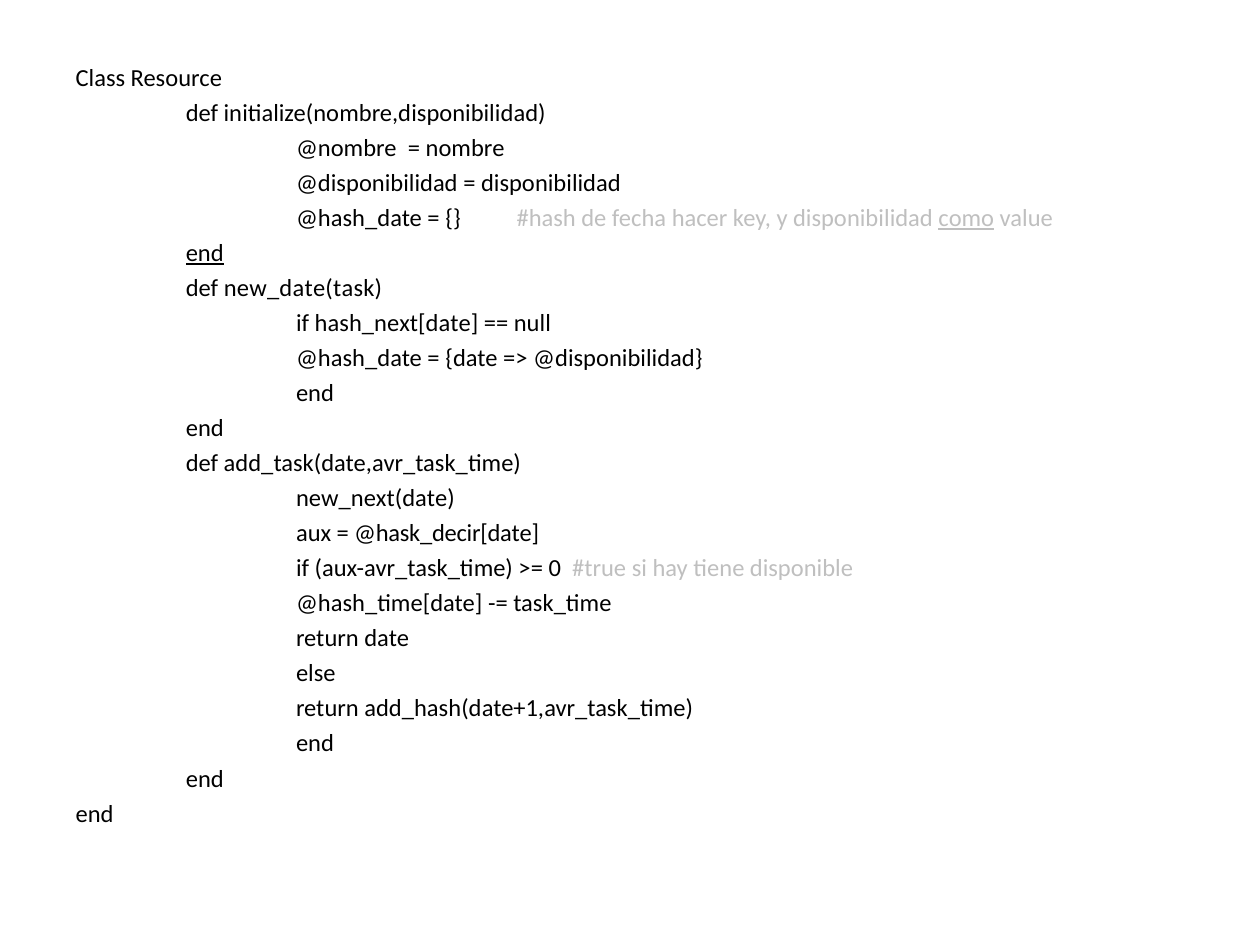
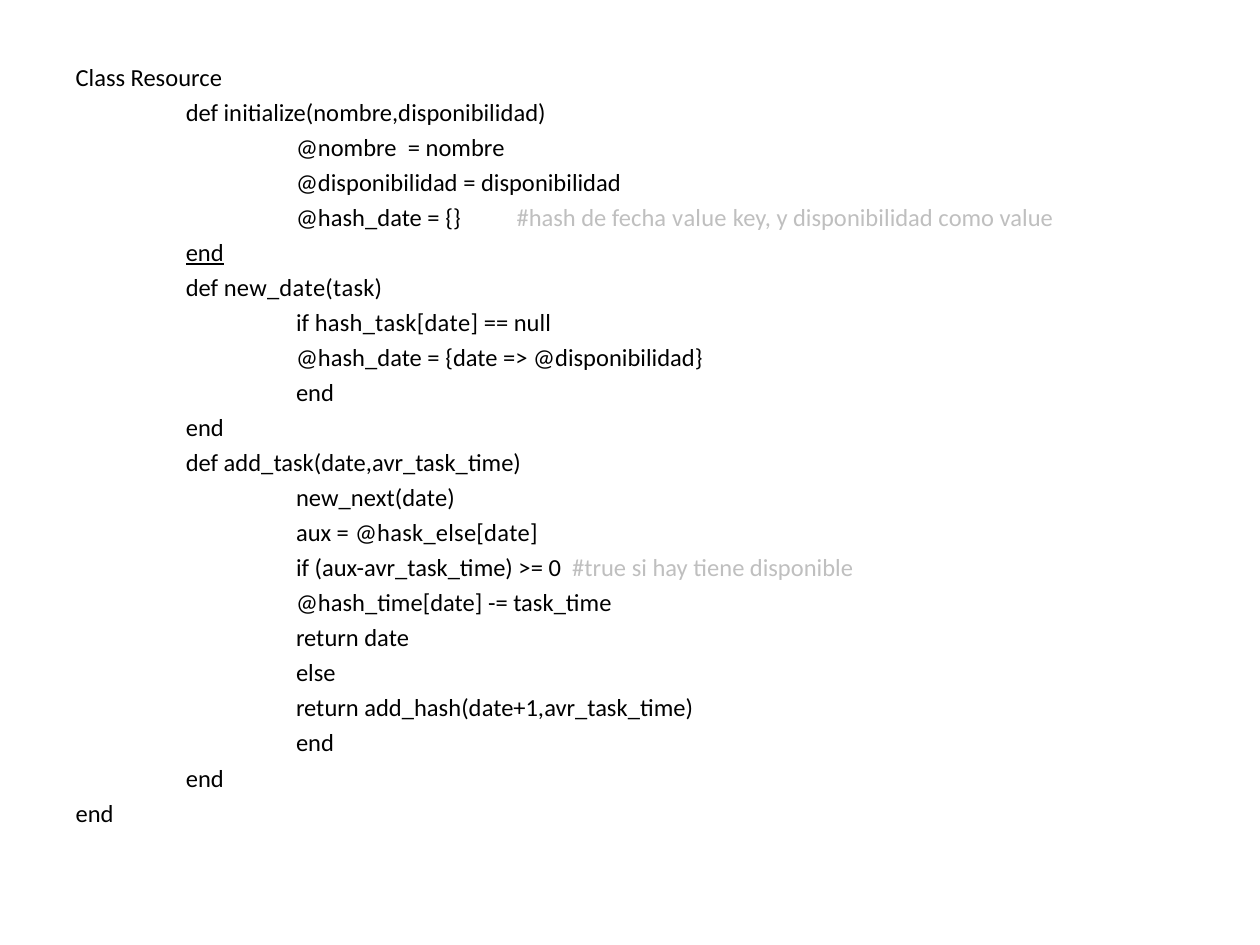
fecha hacer: hacer -> value
como underline: present -> none
hash_next[date: hash_next[date -> hash_task[date
@hask_decir[date: @hask_decir[date -> @hask_else[date
